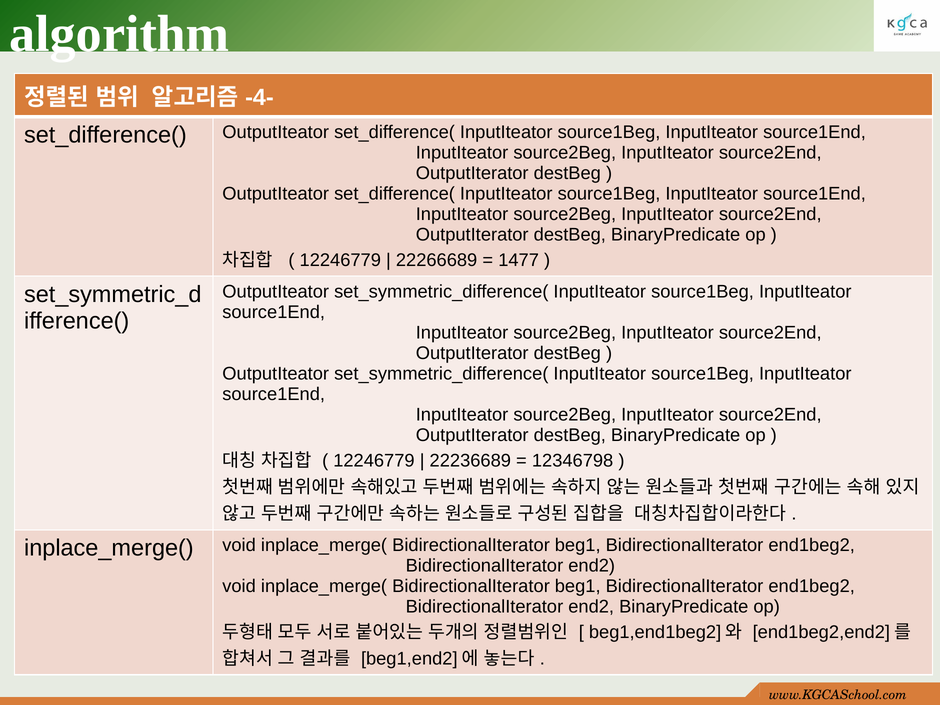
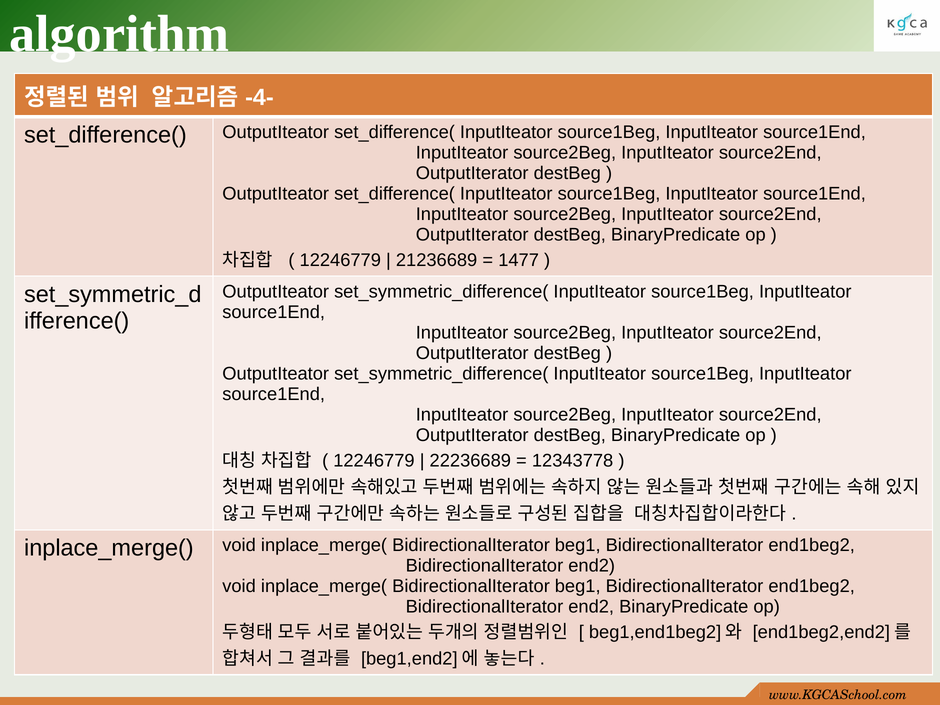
22266689: 22266689 -> 21236689
12346798: 12346798 -> 12343778
